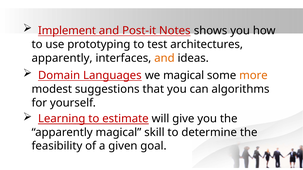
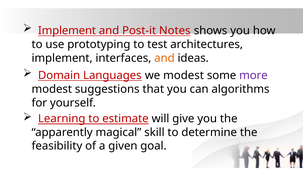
apparently at (62, 58): apparently -> implement
we magical: magical -> modest
more colour: orange -> purple
